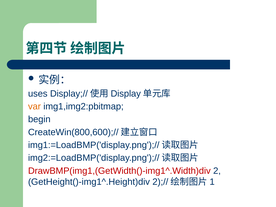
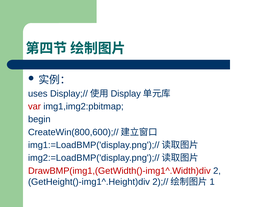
var colour: orange -> red
